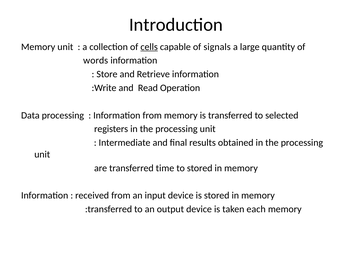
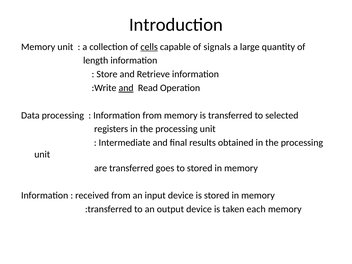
words: words -> length
and at (126, 88) underline: none -> present
time: time -> goes
